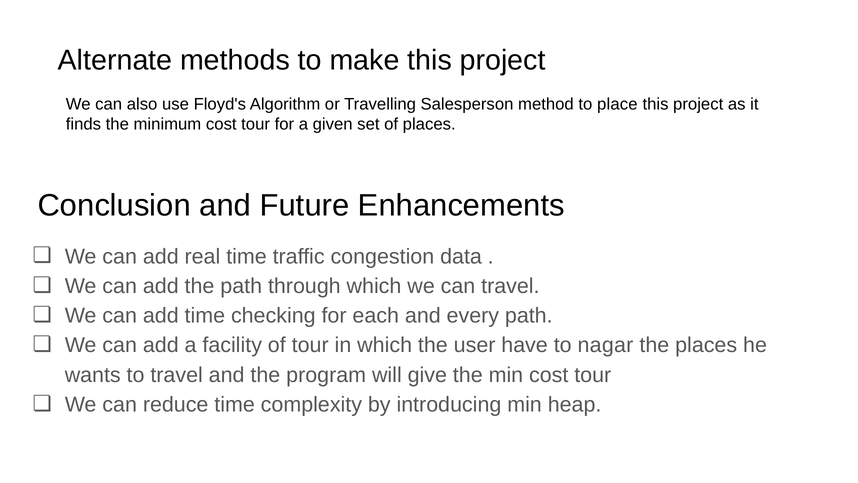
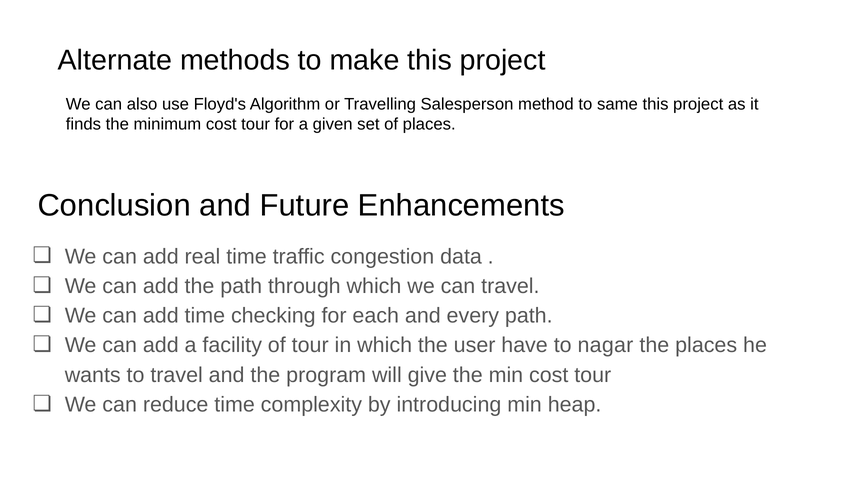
place: place -> same
